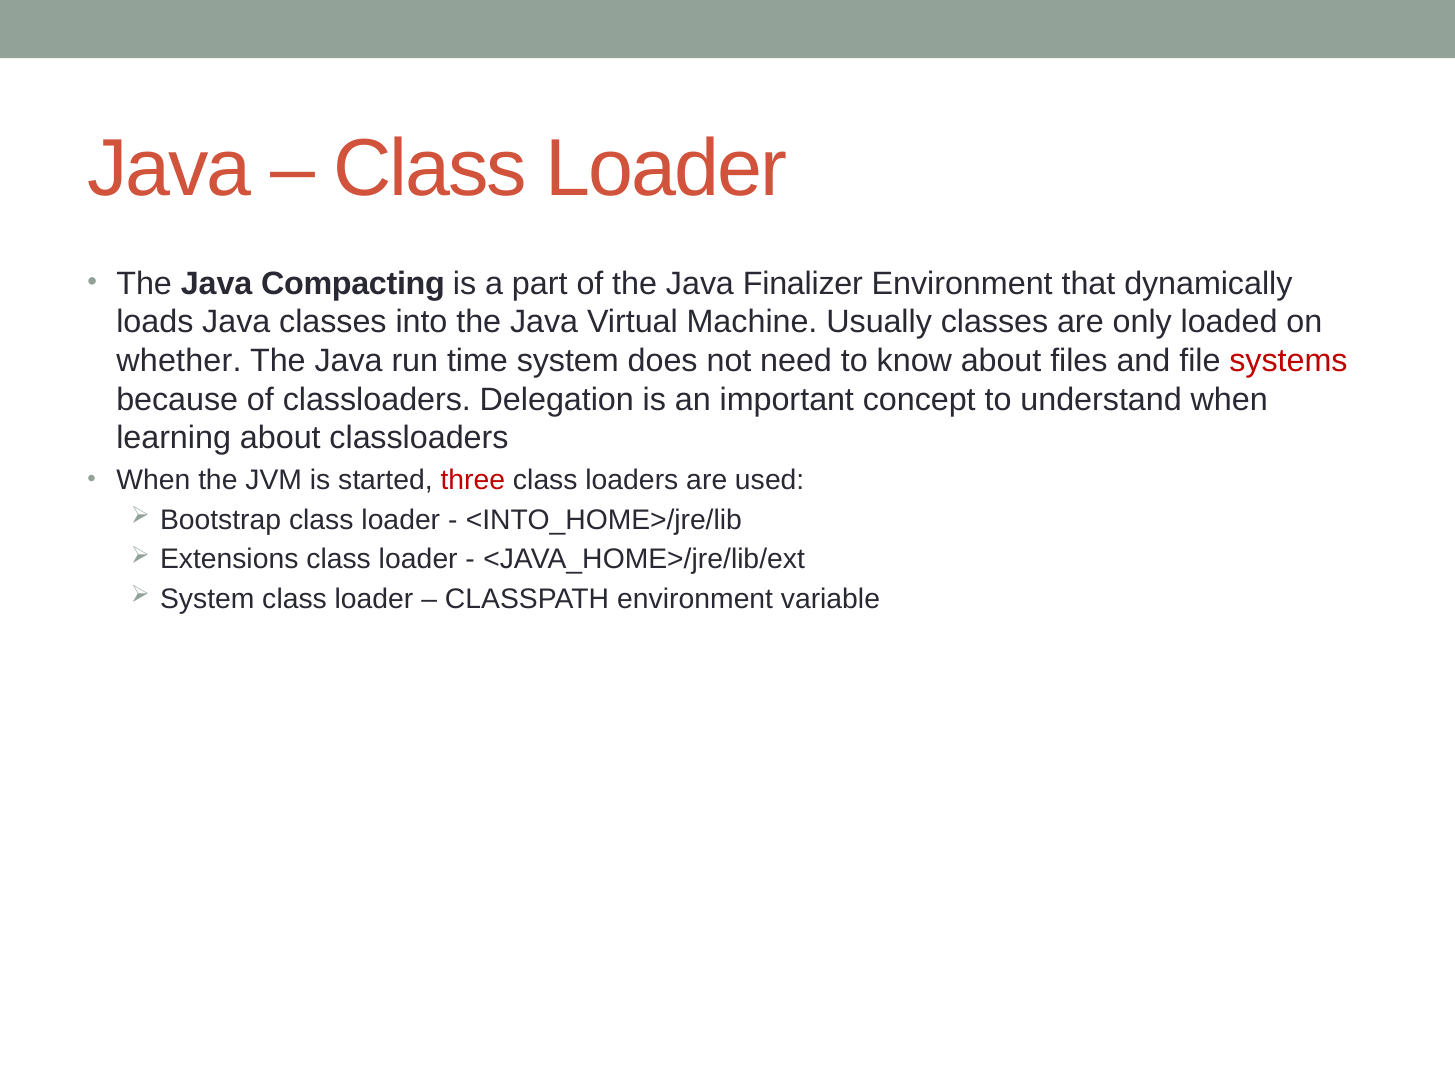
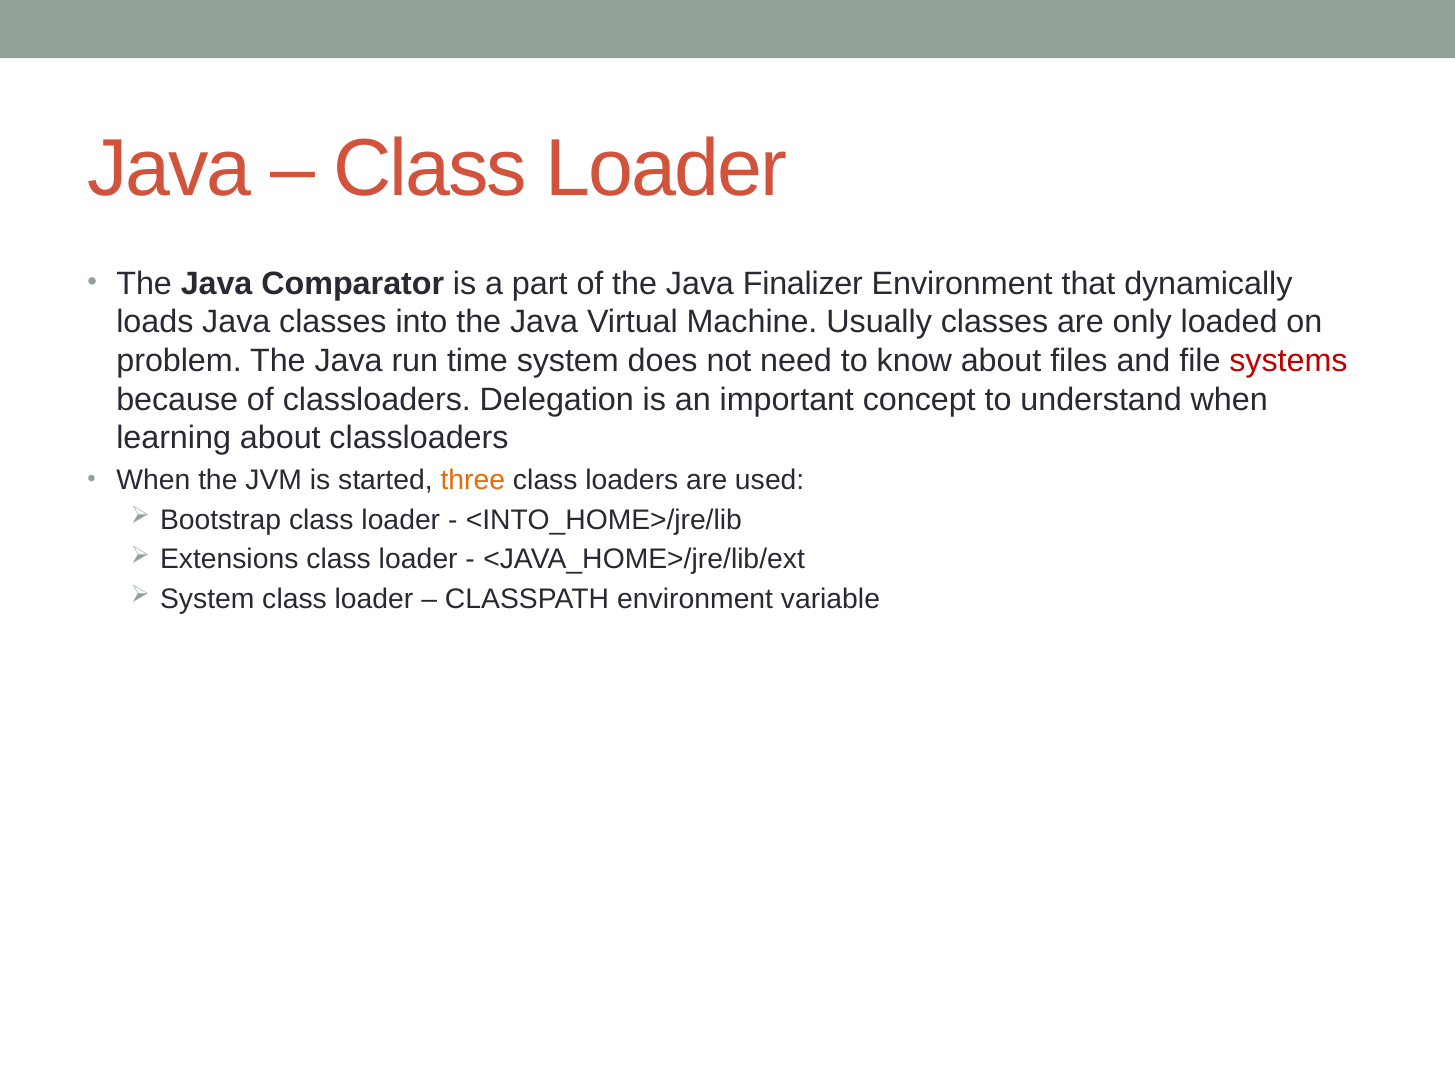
Compacting: Compacting -> Comparator
whether: whether -> problem
three colour: red -> orange
